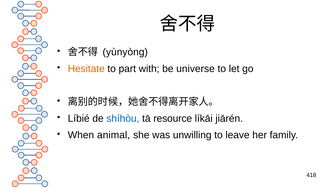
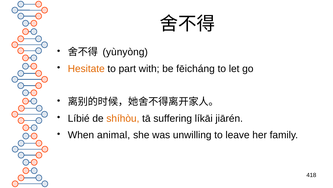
universe: universe -> fēicháng
shíhòu colour: blue -> orange
resource: resource -> suffering
